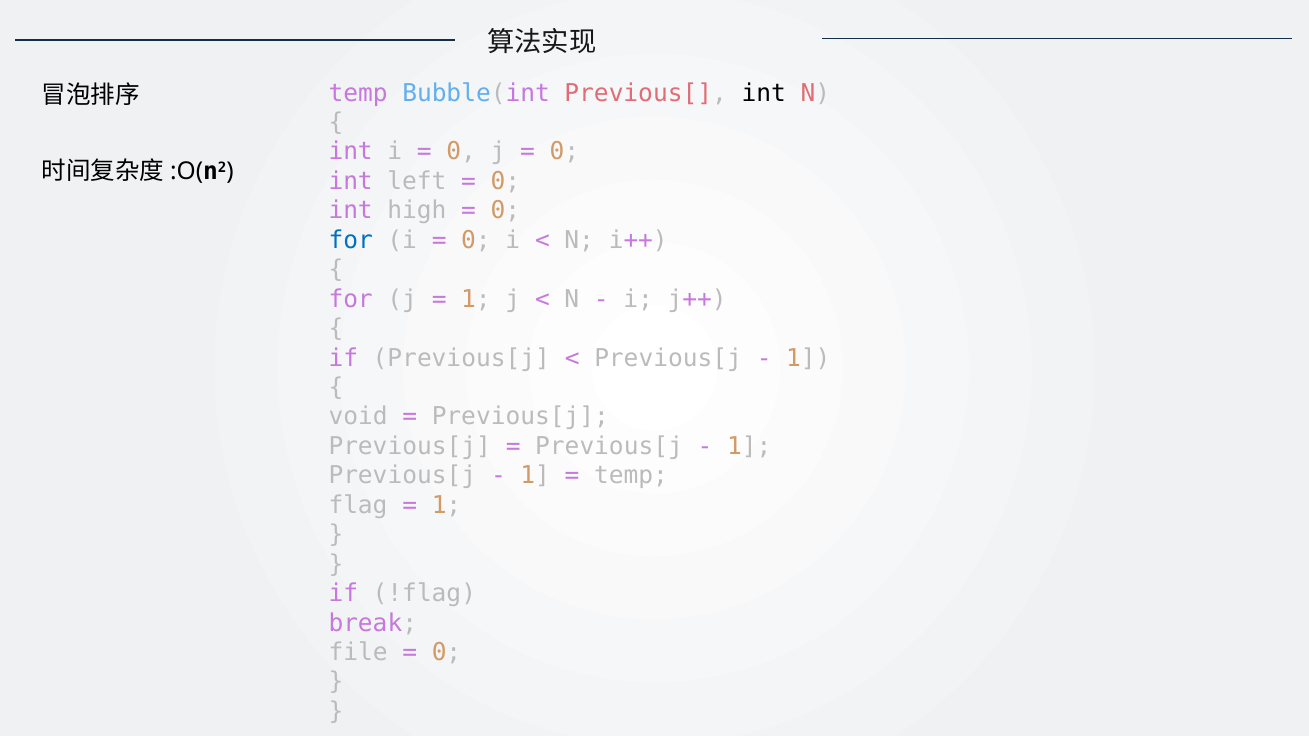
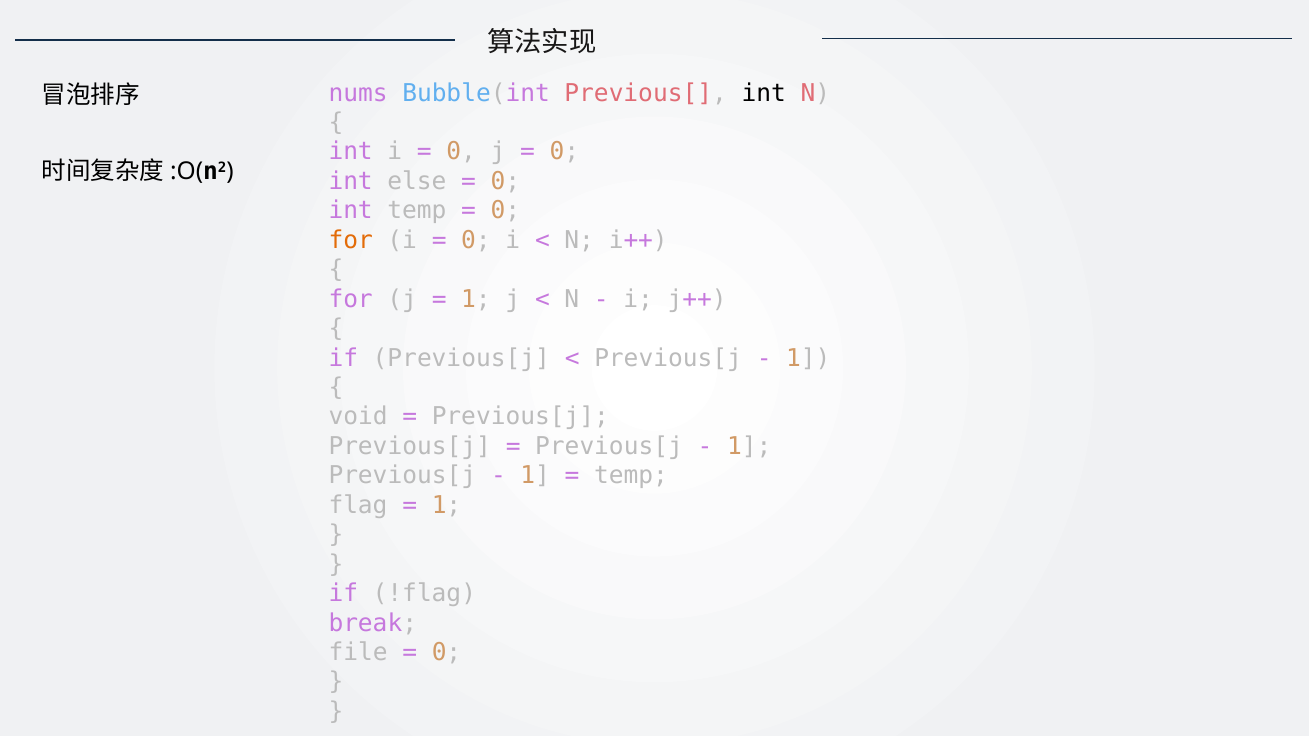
temp at (358, 93): temp -> nums
left: left -> else
int high: high -> temp
for at (351, 240) colour: blue -> orange
